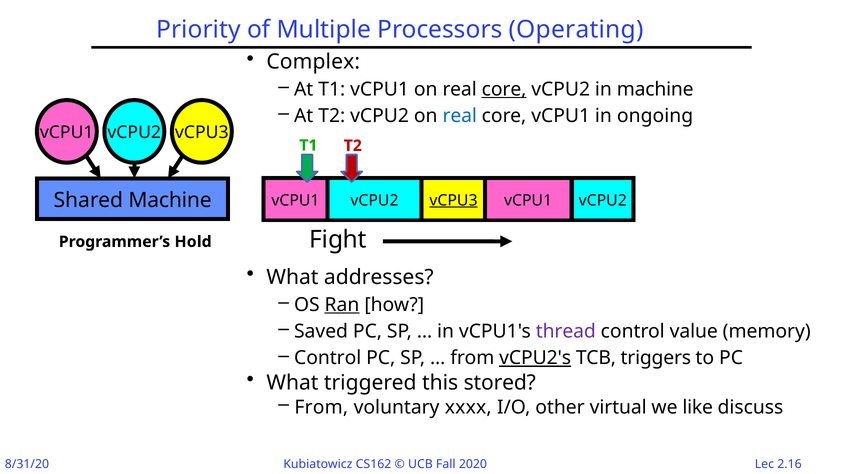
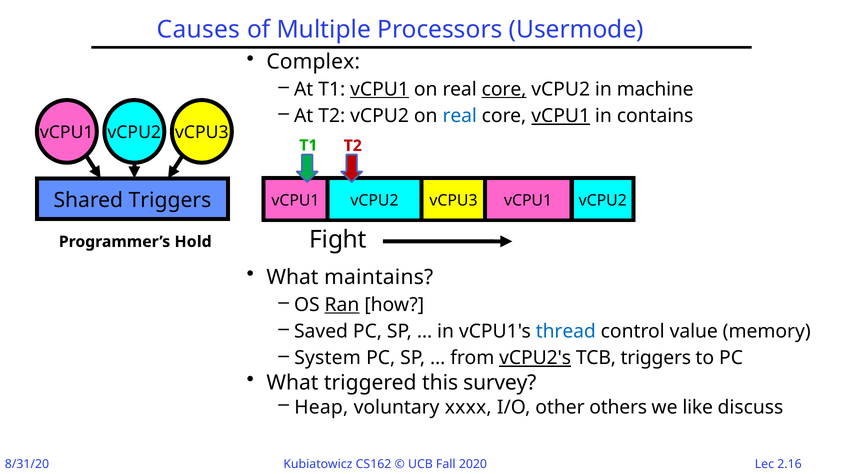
Priority: Priority -> Causes
Operating: Operating -> Usermode
vCPU1 at (380, 89) underline: none -> present
vCPU1 at (561, 116) underline: none -> present
ongoing: ongoing -> contains
Shared Machine: Machine -> Triggers
vCPU3 at (454, 200) underline: present -> none
addresses: addresses -> maintains
thread colour: purple -> blue
Control at (328, 358): Control -> System
stored: stored -> survey
From at (321, 407): From -> Heap
virtual: virtual -> others
